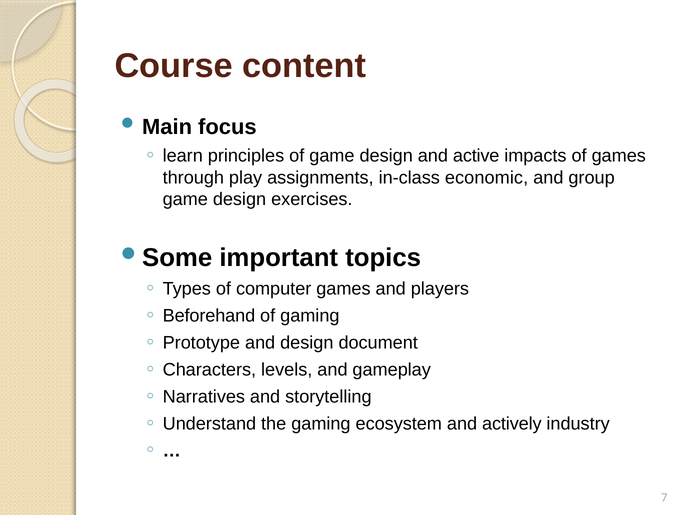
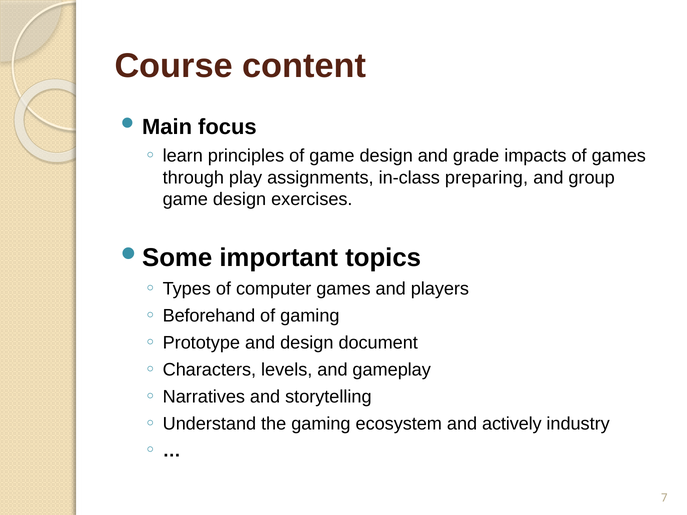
active: active -> grade
economic: economic -> preparing
